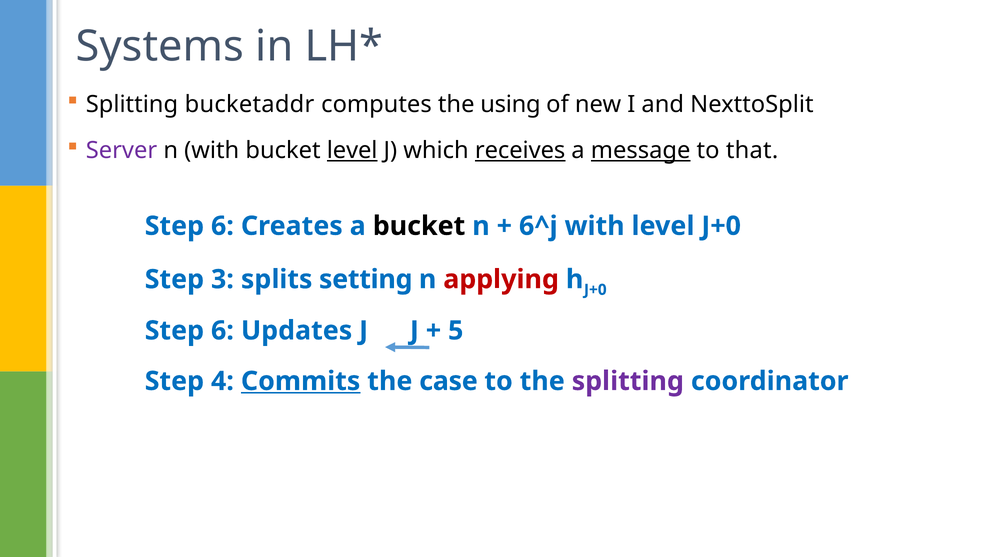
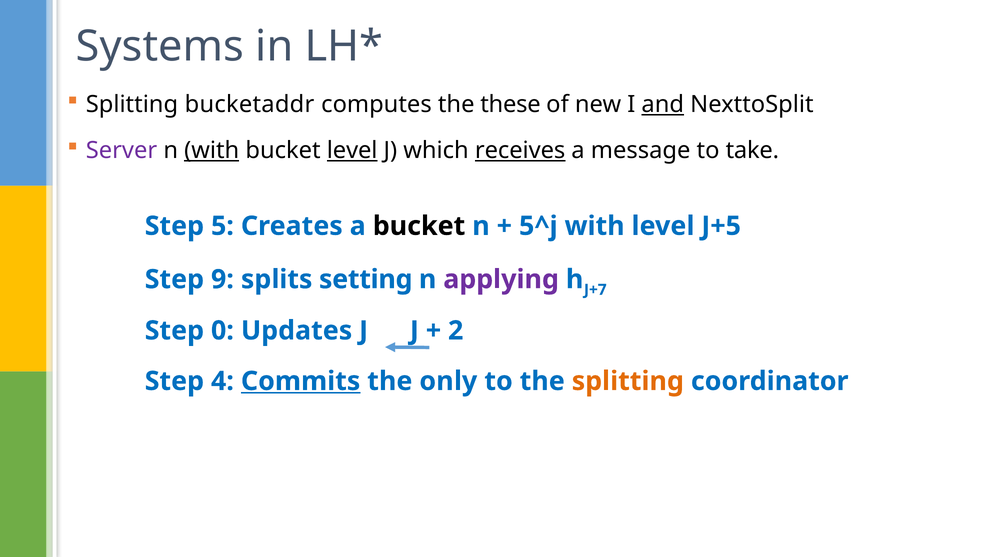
using: using -> these
and underline: none -> present
with at (212, 150) underline: none -> present
message underline: present -> none
that: that -> take
6 at (222, 226): 6 -> 5
6^j: 6^j -> 5^j
level J+0: J+0 -> J+5
3: 3 -> 9
applying colour: red -> purple
J+0 at (595, 290): J+0 -> J+7
6 at (222, 331): 6 -> 0
5: 5 -> 2
case: case -> only
splitting at (628, 381) colour: purple -> orange
